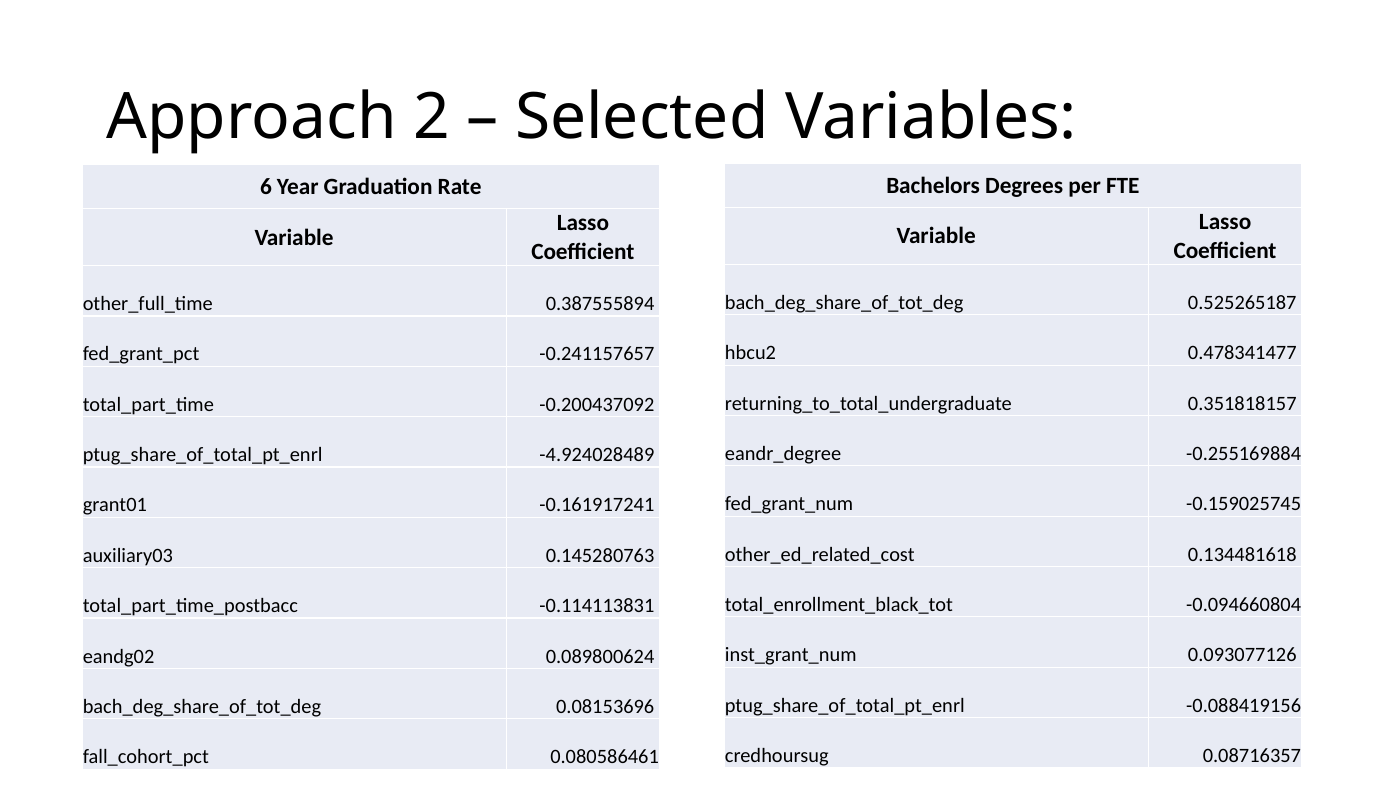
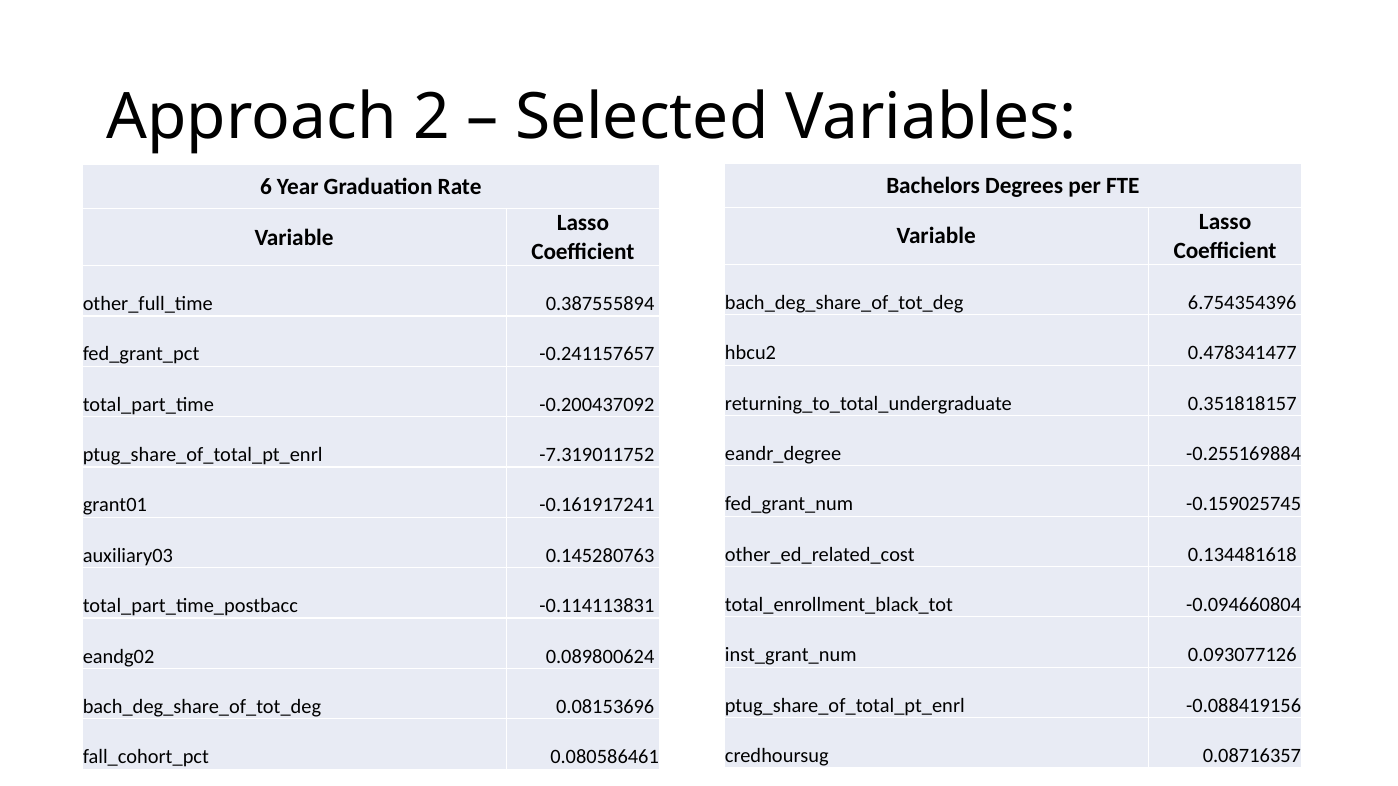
0.525265187: 0.525265187 -> 6.754354396
-4.924028489: -4.924028489 -> -7.319011752
